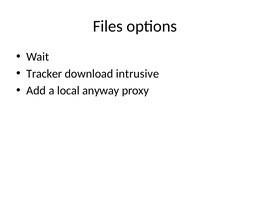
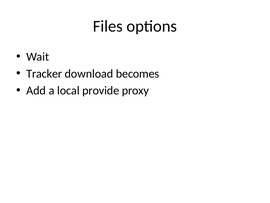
intrusive: intrusive -> becomes
anyway: anyway -> provide
